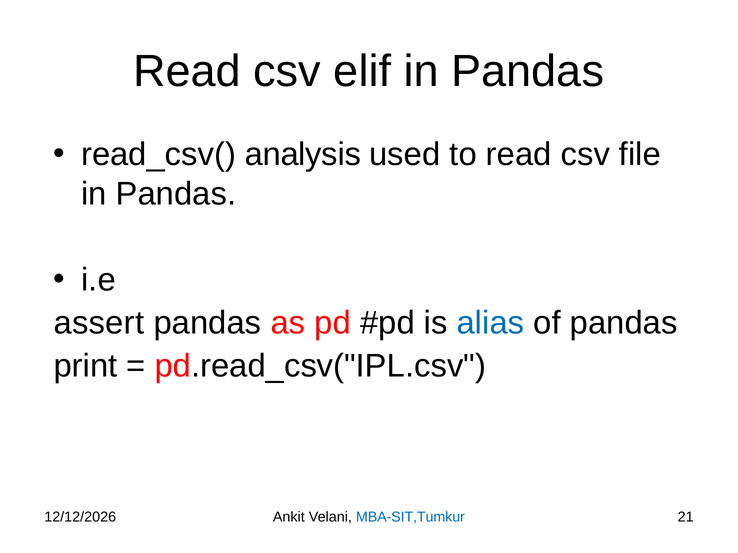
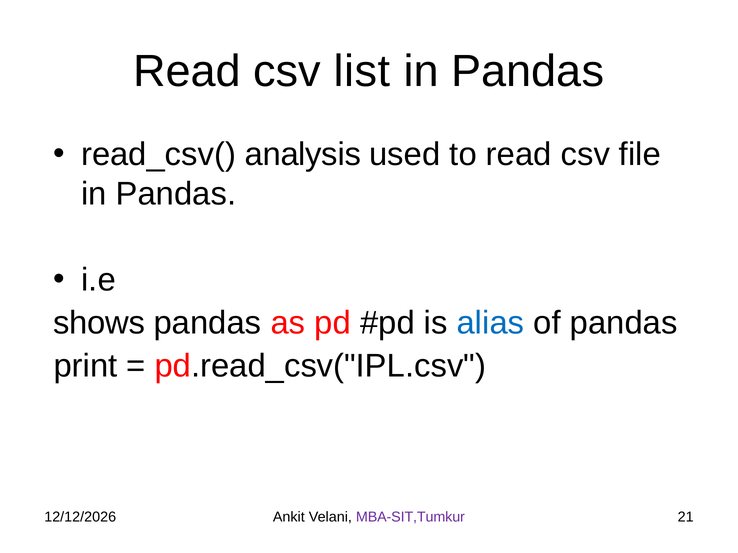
elif: elif -> list
assert: assert -> shows
MBA-SIT,Tumkur colour: blue -> purple
